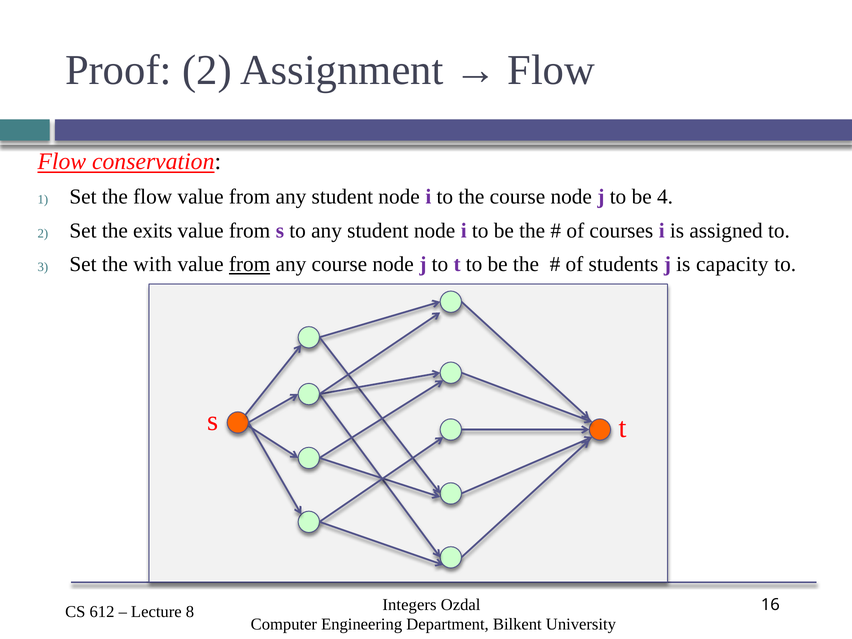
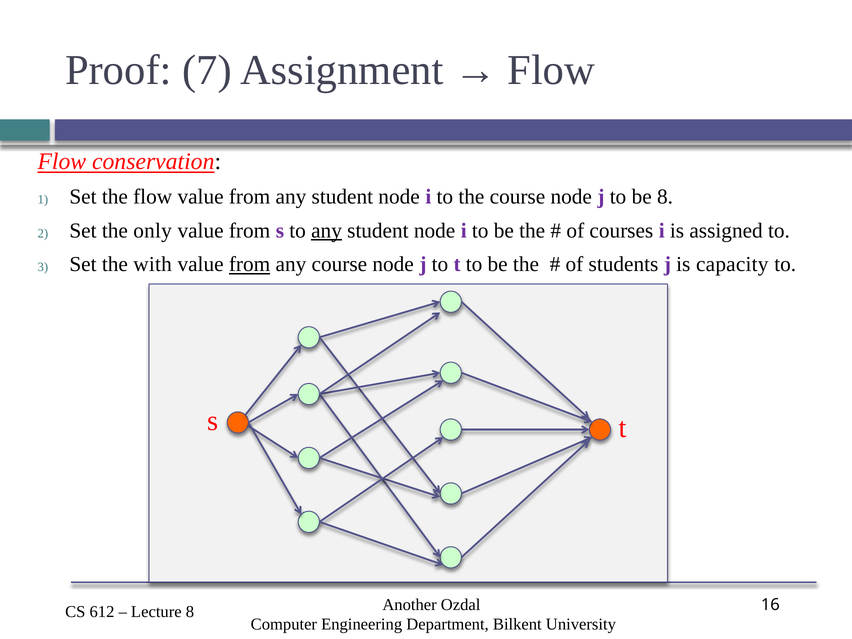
Proof 2: 2 -> 7
be 4: 4 -> 8
exits: exits -> only
any at (327, 231) underline: none -> present
Integers: Integers -> Another
